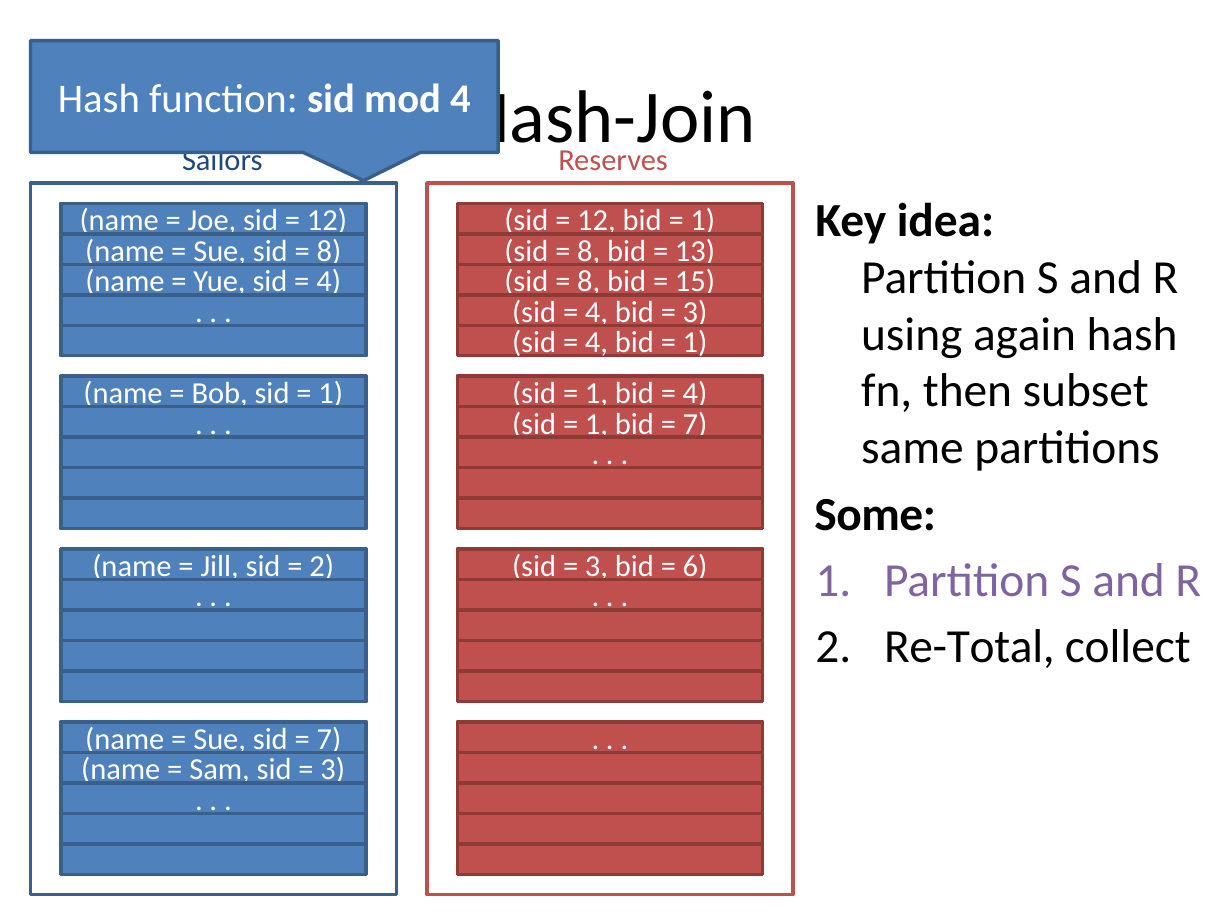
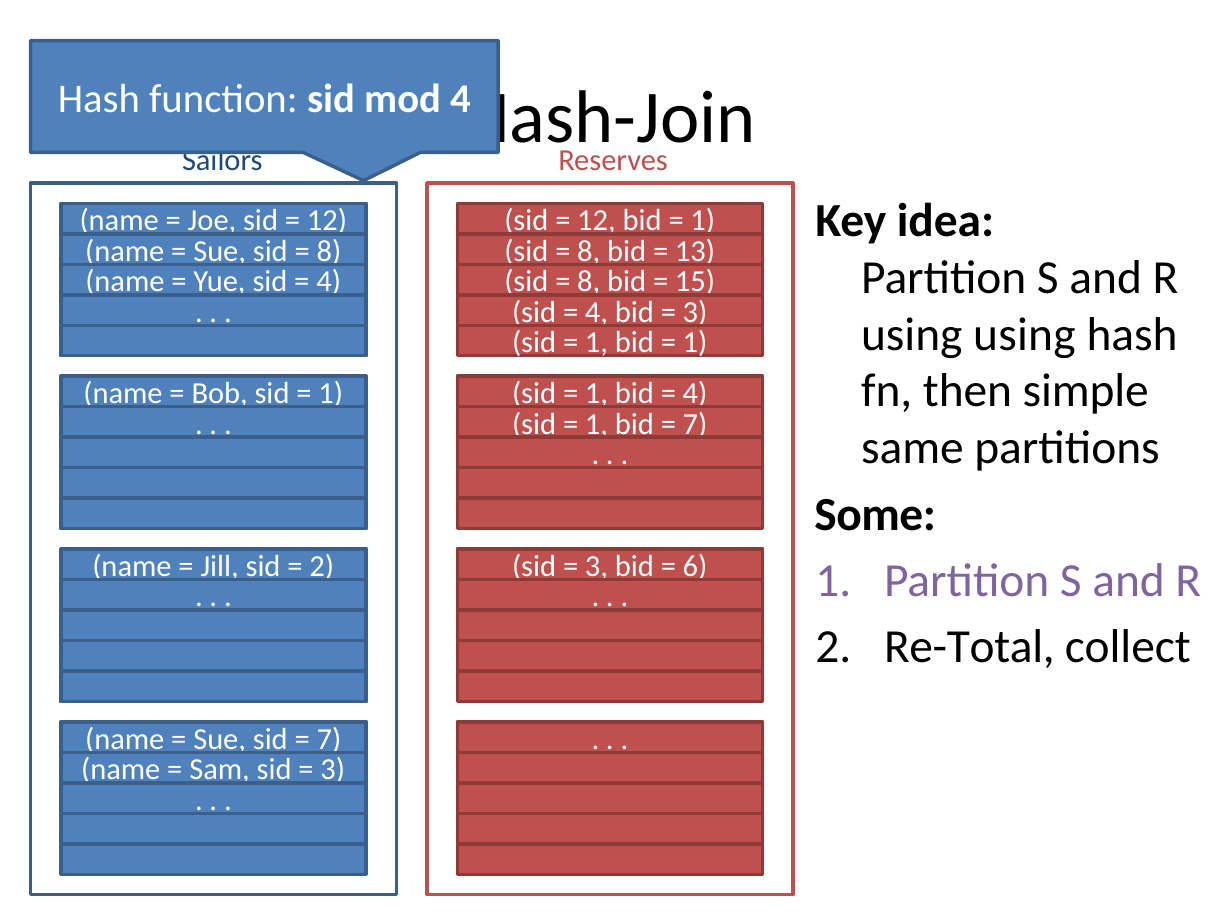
using again: again -> using
4 at (596, 343): 4 -> 1
subset: subset -> simple
